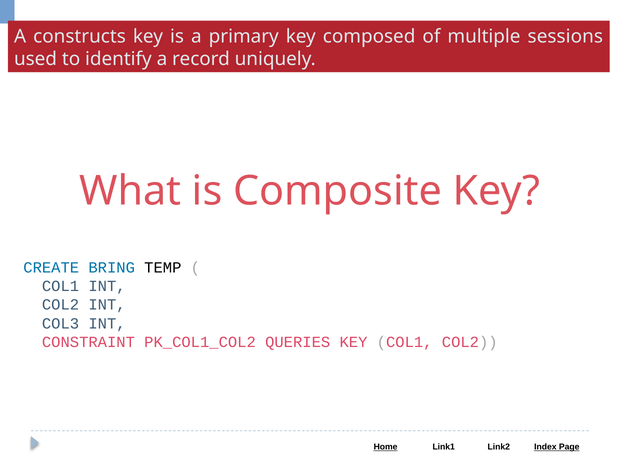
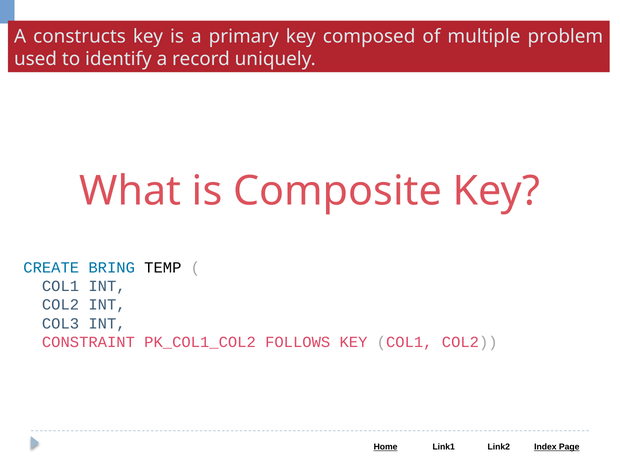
sessions: sessions -> problem
QUERIES: QUERIES -> FOLLOWS
